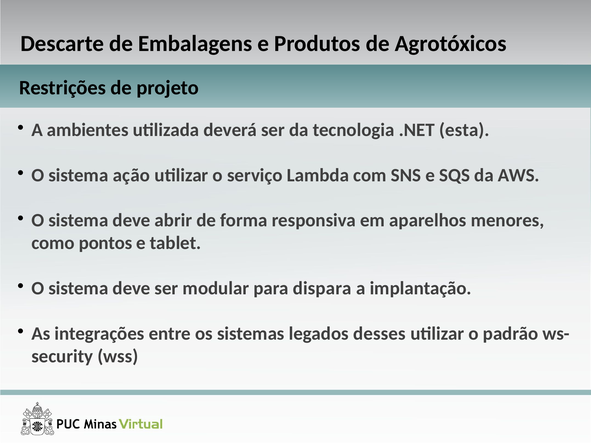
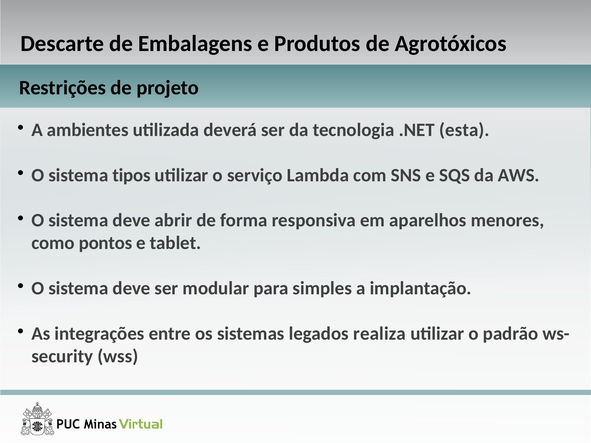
ação: ação -> tipos
dispara: dispara -> simples
desses: desses -> realiza
